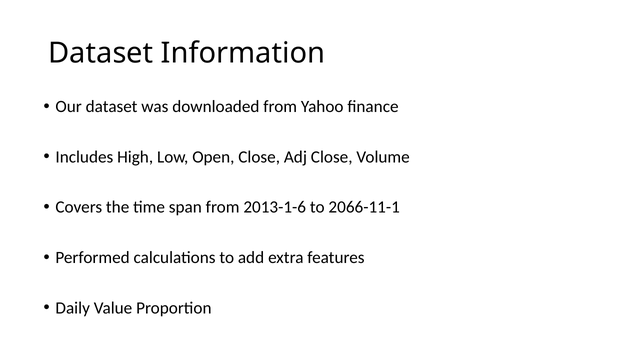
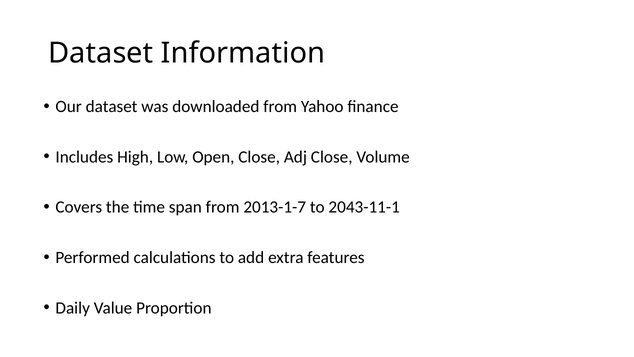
2013-1-6: 2013-1-6 -> 2013-1-7
2066-11-1: 2066-11-1 -> 2043-11-1
